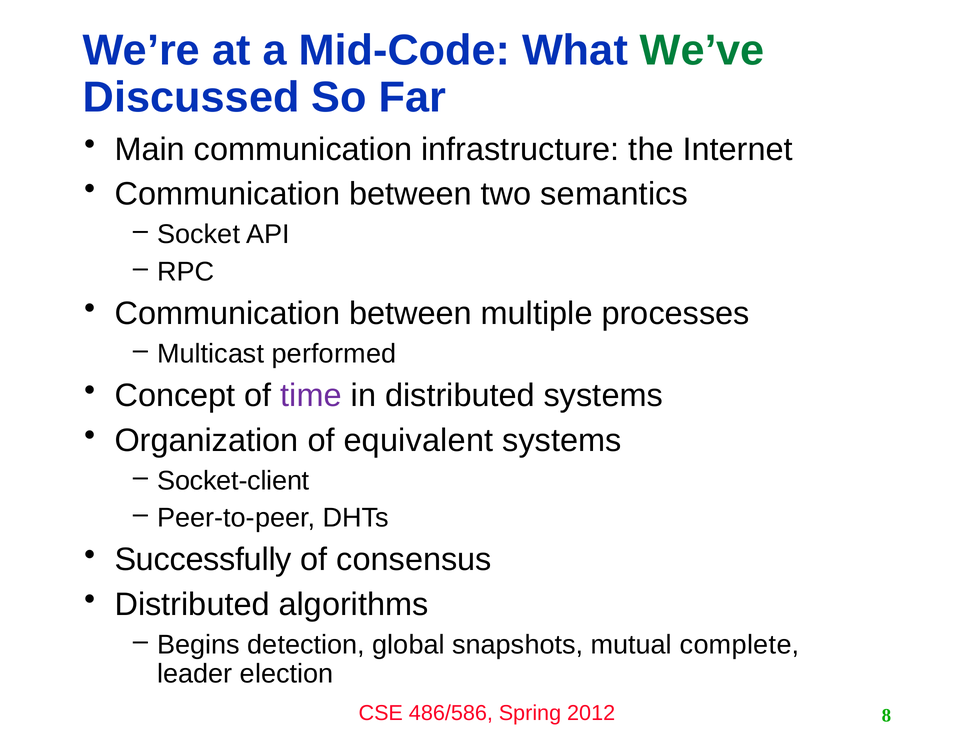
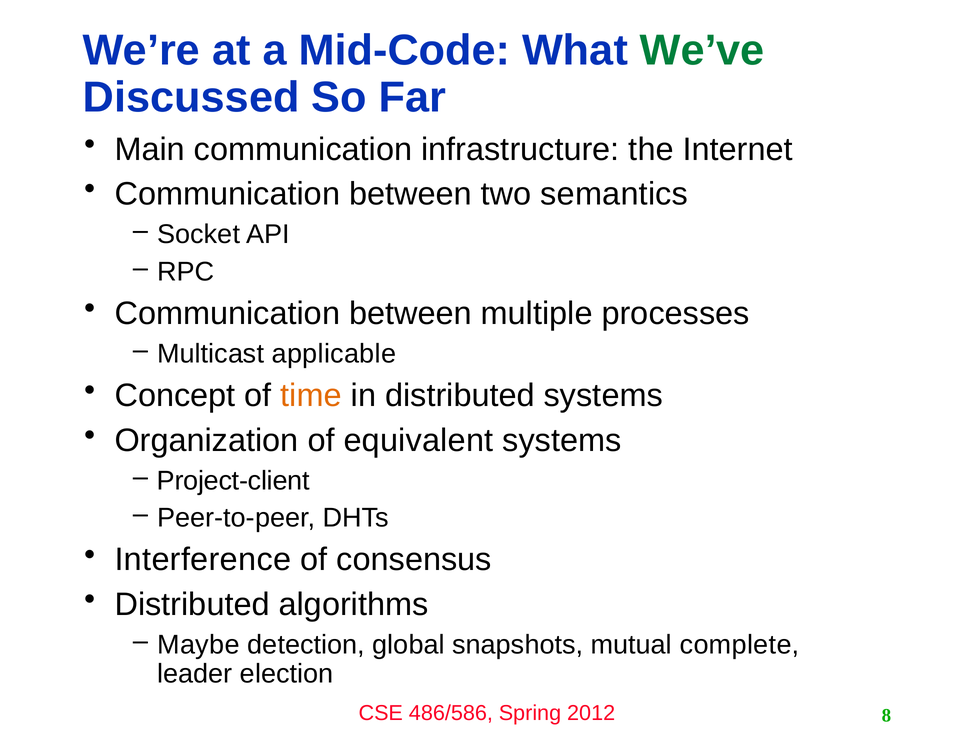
performed: performed -> applicable
time colour: purple -> orange
Socket-client: Socket-client -> Project-client
Successfully: Successfully -> Interference
Begins: Begins -> Maybe
